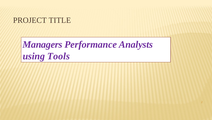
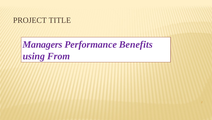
Analysts: Analysts -> Benefits
Tools: Tools -> From
